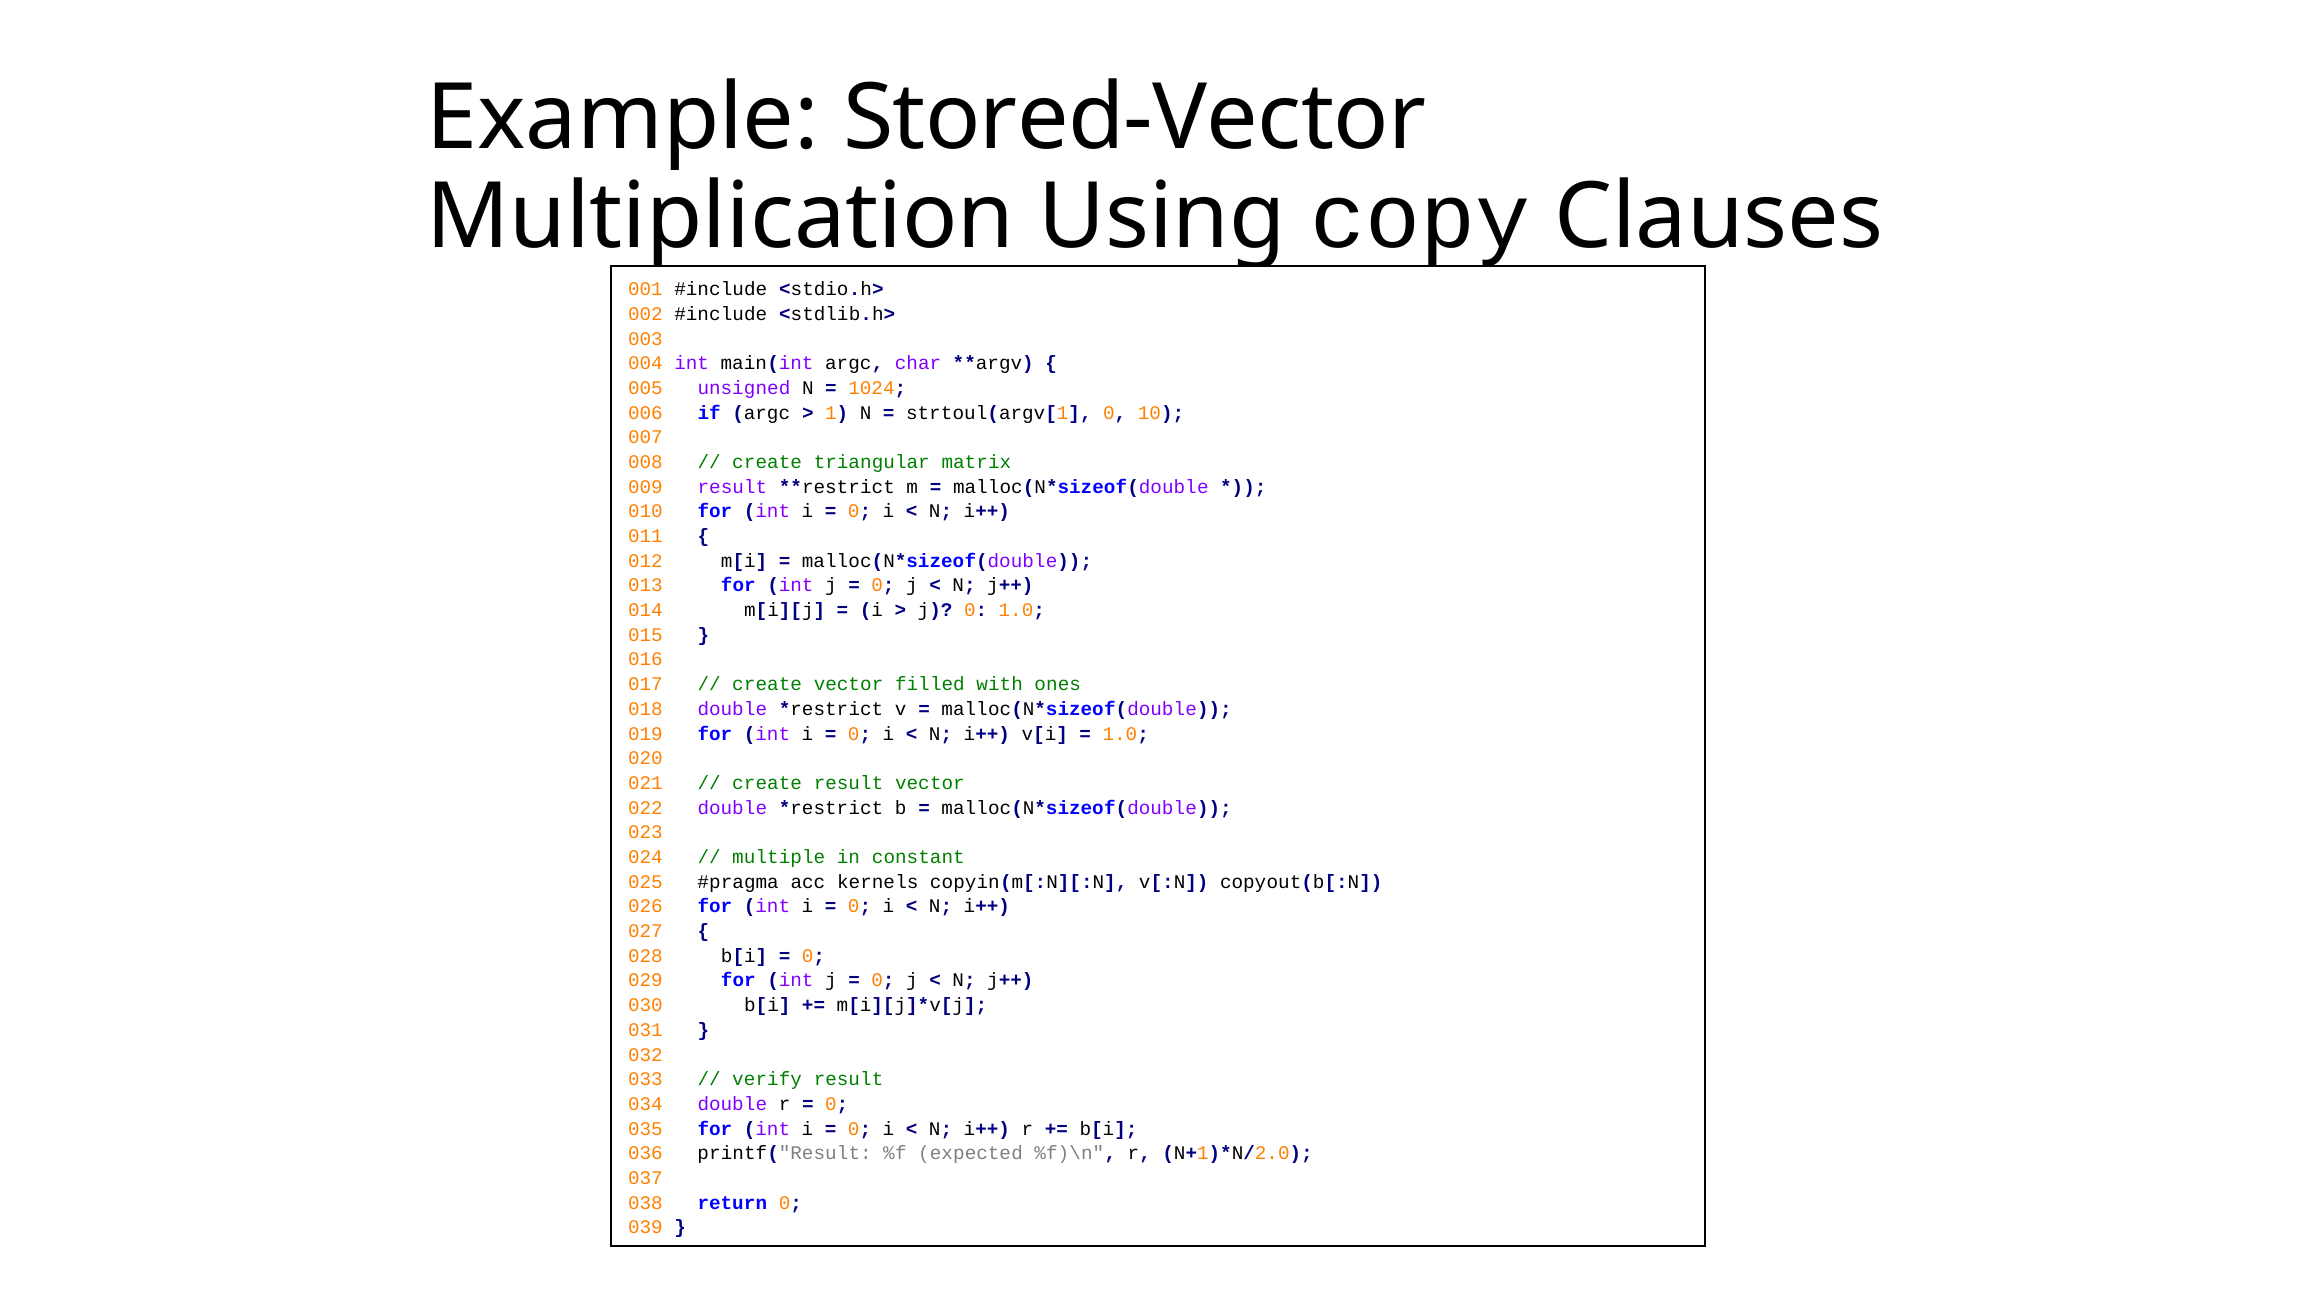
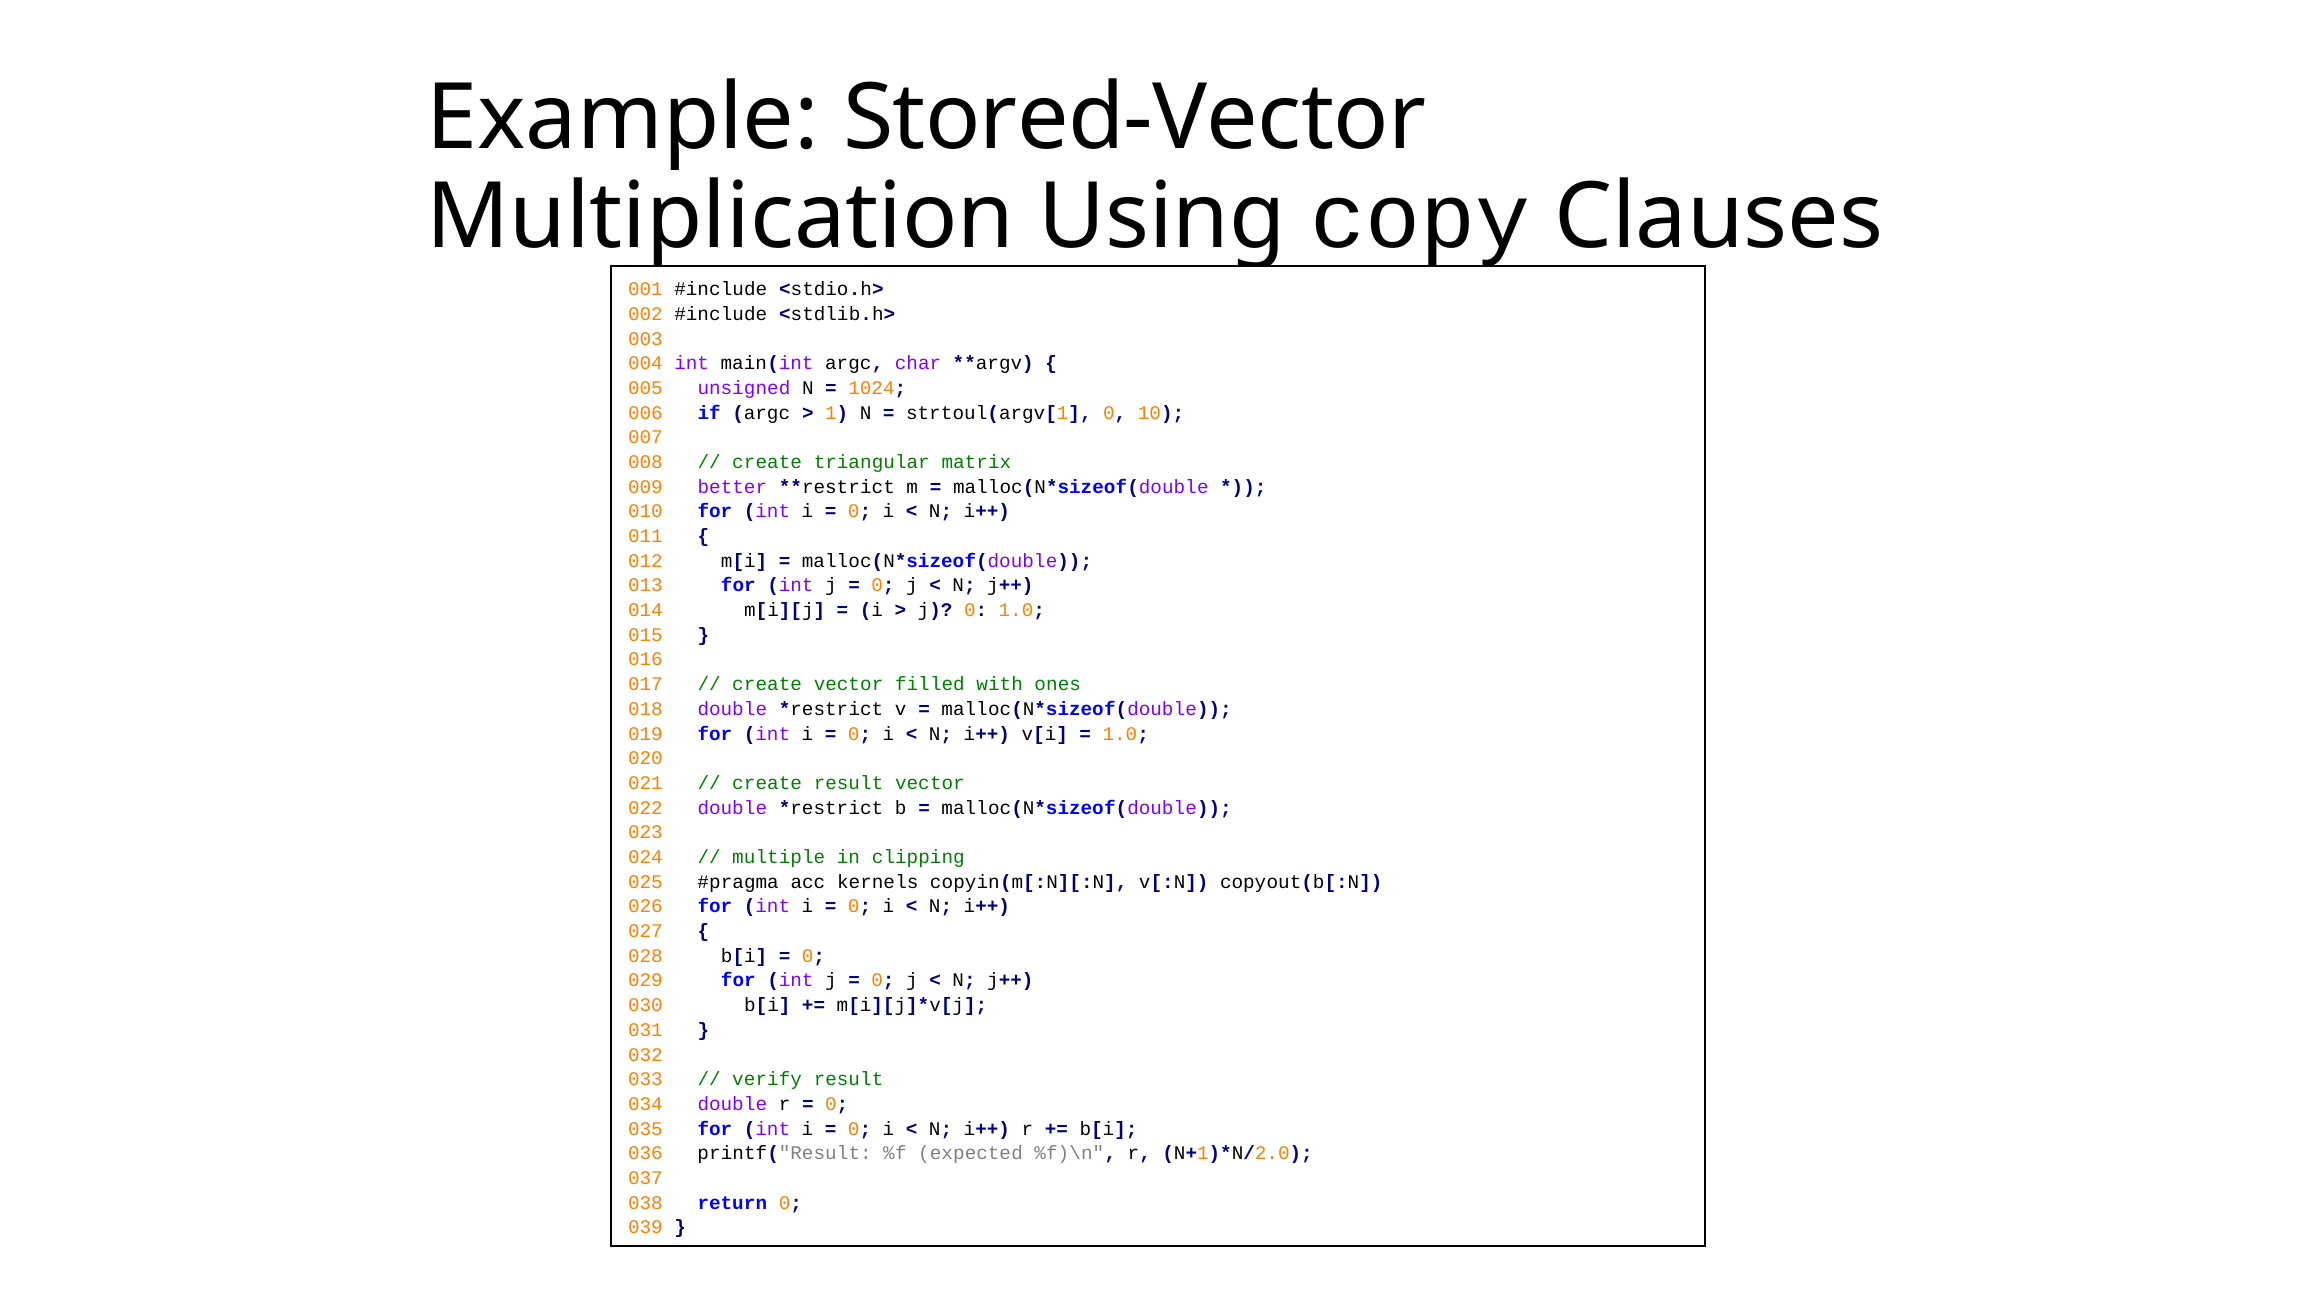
009 result: result -> better
constant: constant -> clipping
